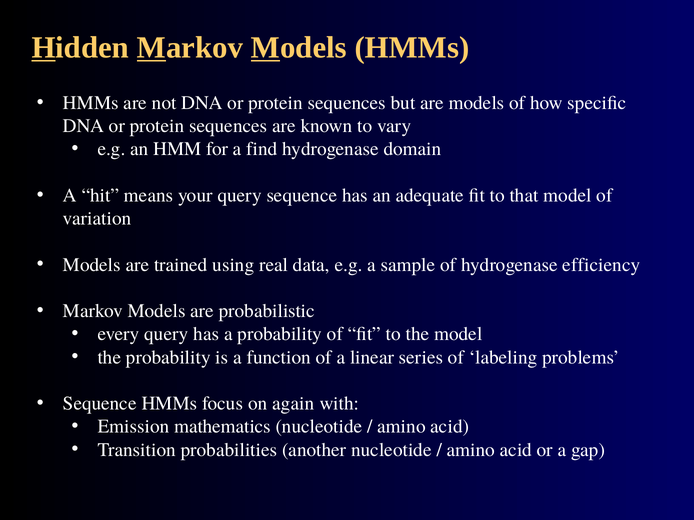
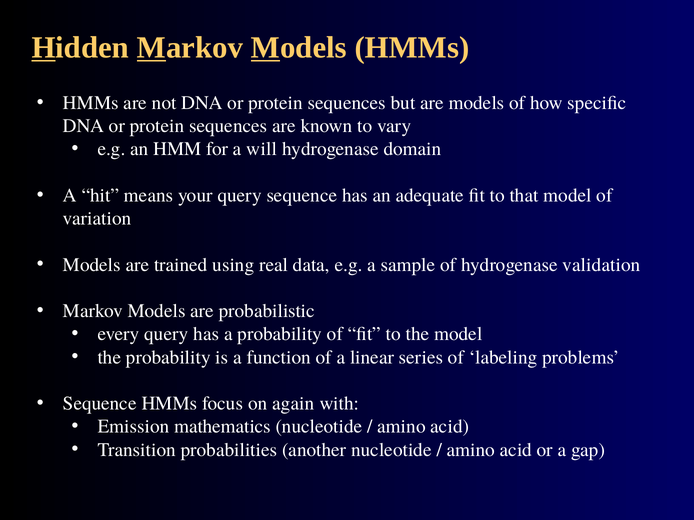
find: find -> will
efficiency: efficiency -> validation
